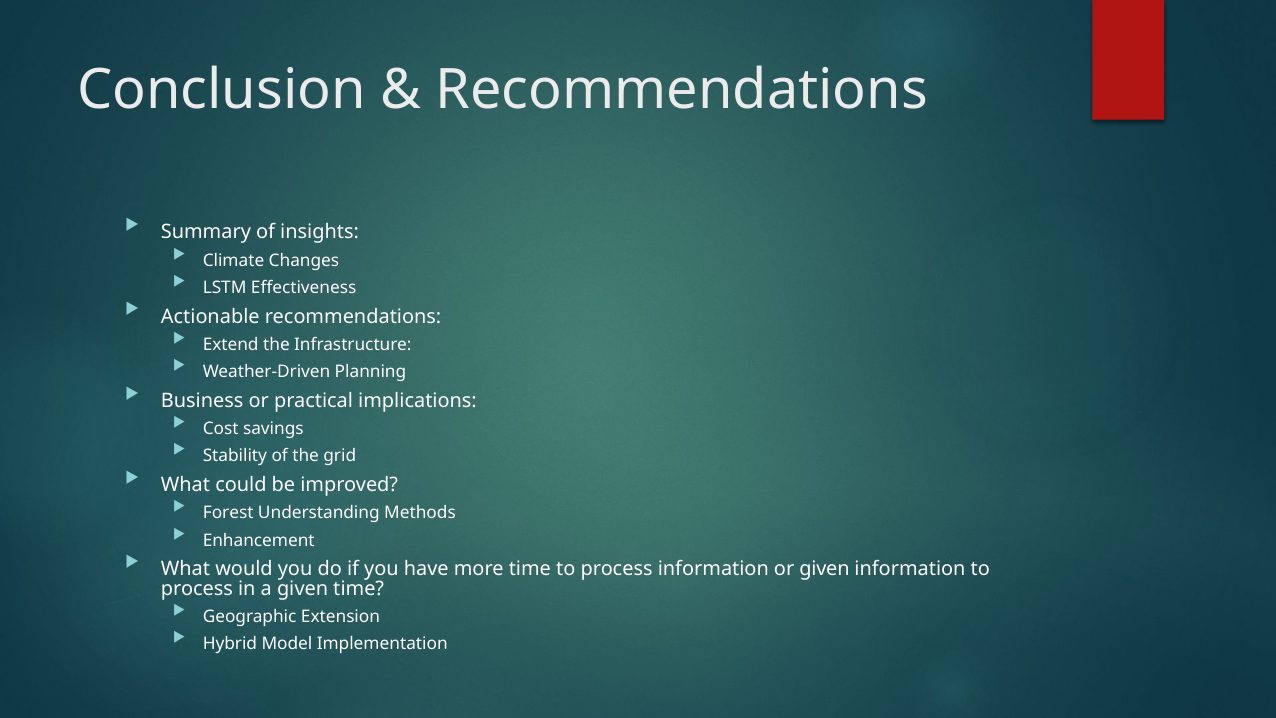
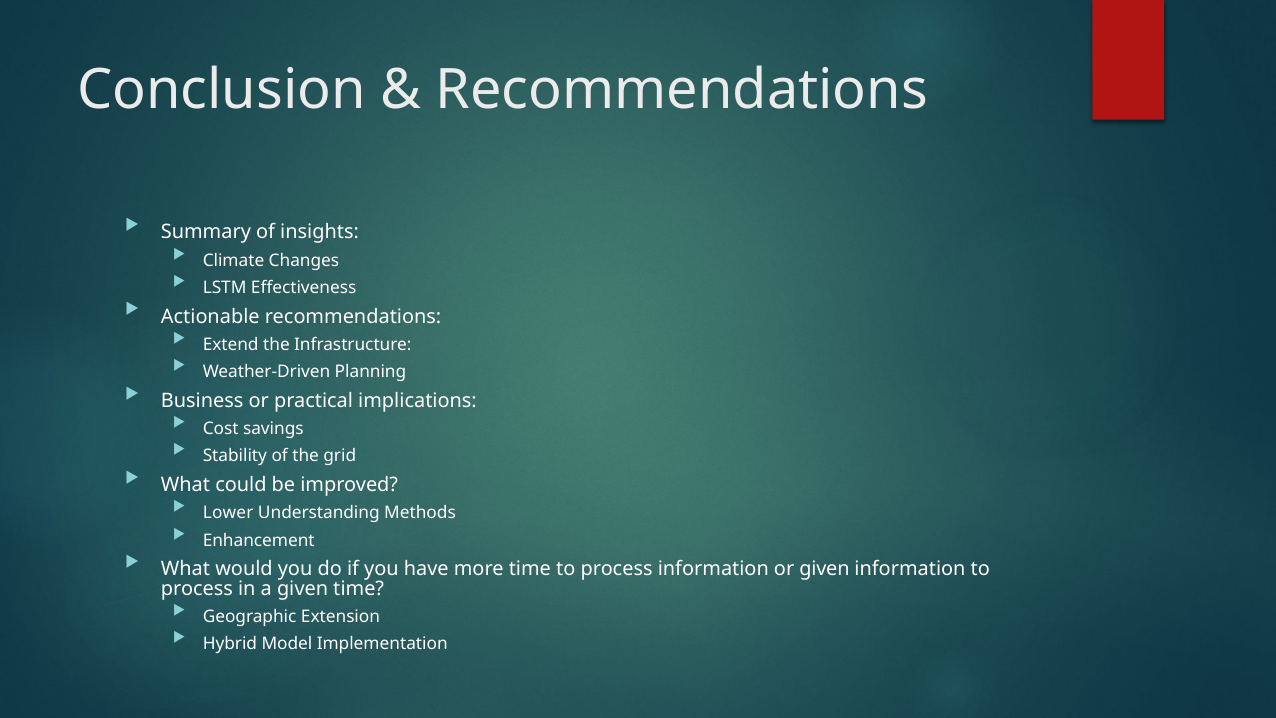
Forest: Forest -> Lower
